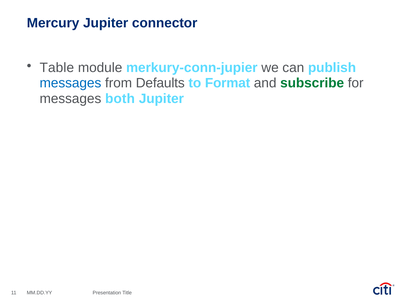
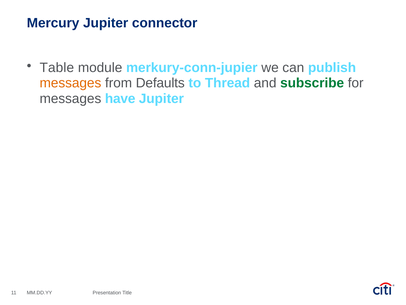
messages at (70, 83) colour: blue -> orange
Format: Format -> Thread
both: both -> have
